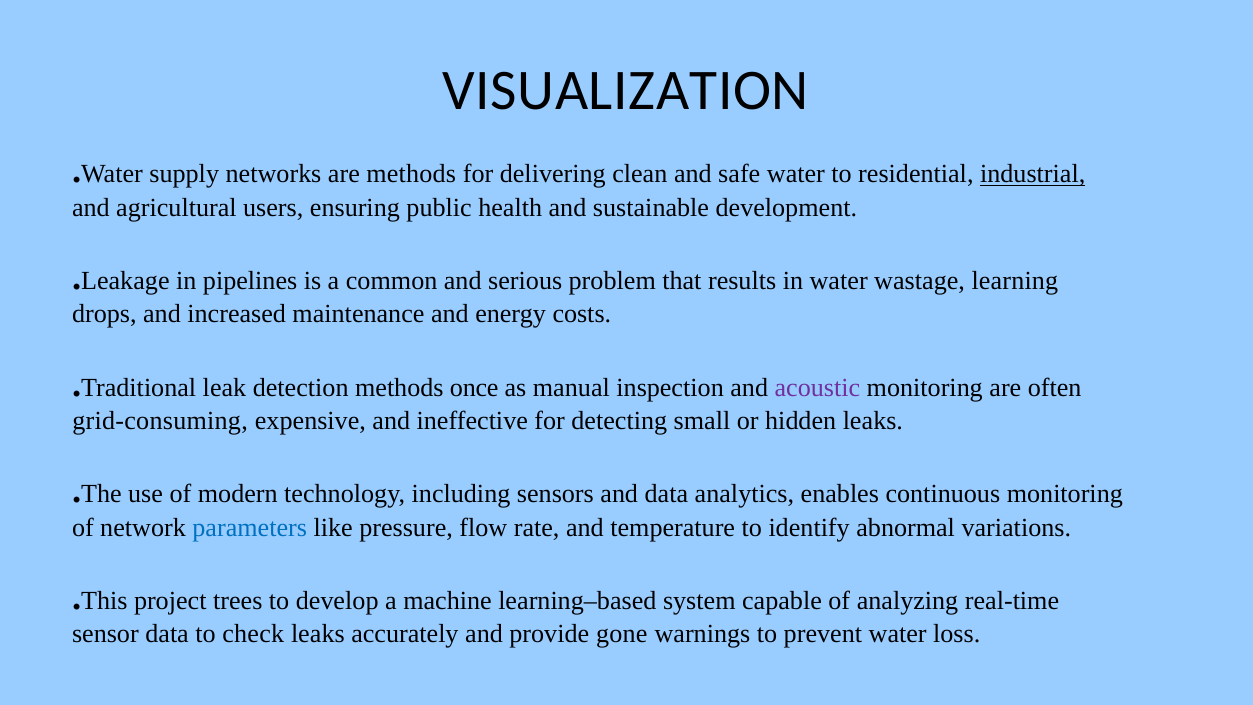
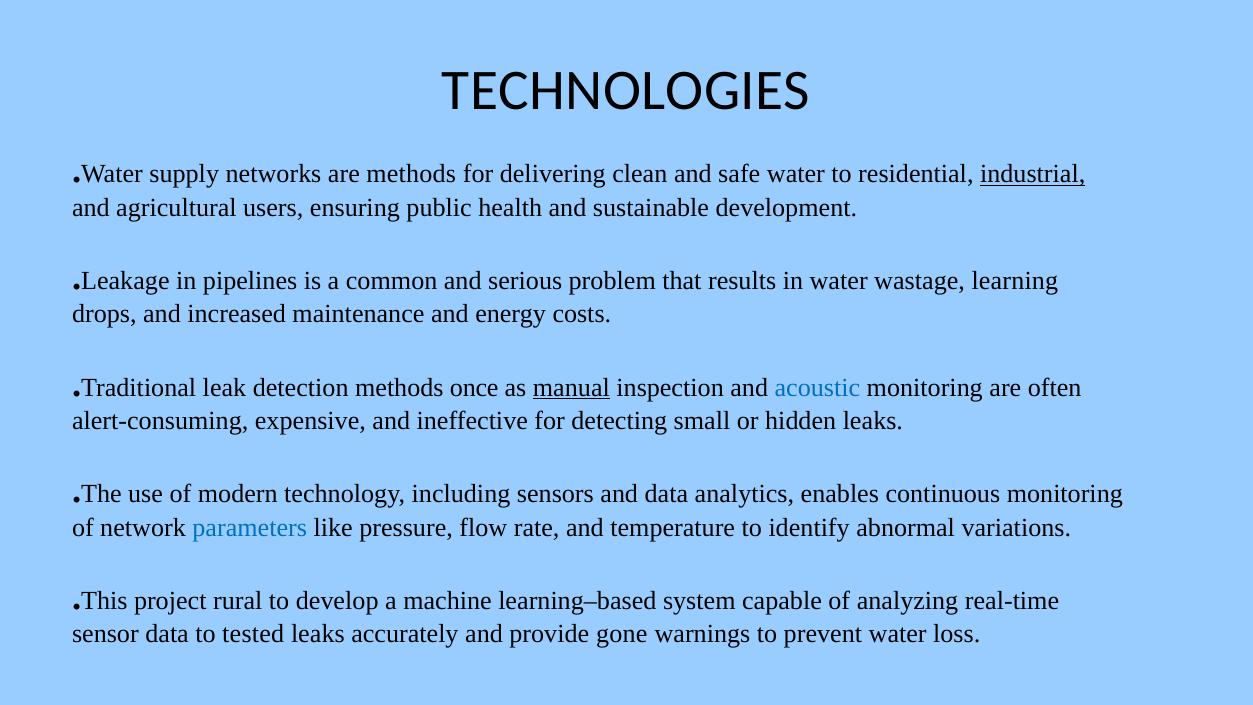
VISUALIZATION: VISUALIZATION -> TECHNOLOGIES
manual underline: none -> present
acoustic colour: purple -> blue
grid-consuming: grid-consuming -> alert-consuming
trees: trees -> rural
check: check -> tested
